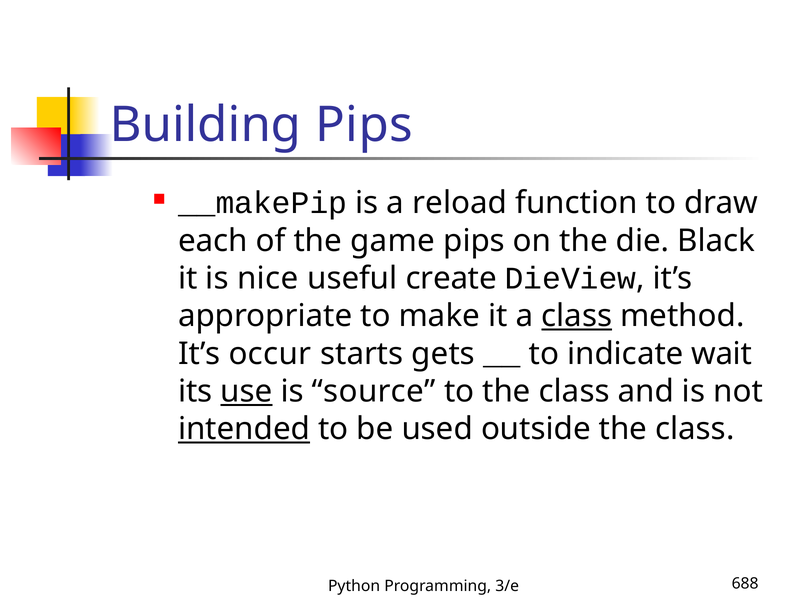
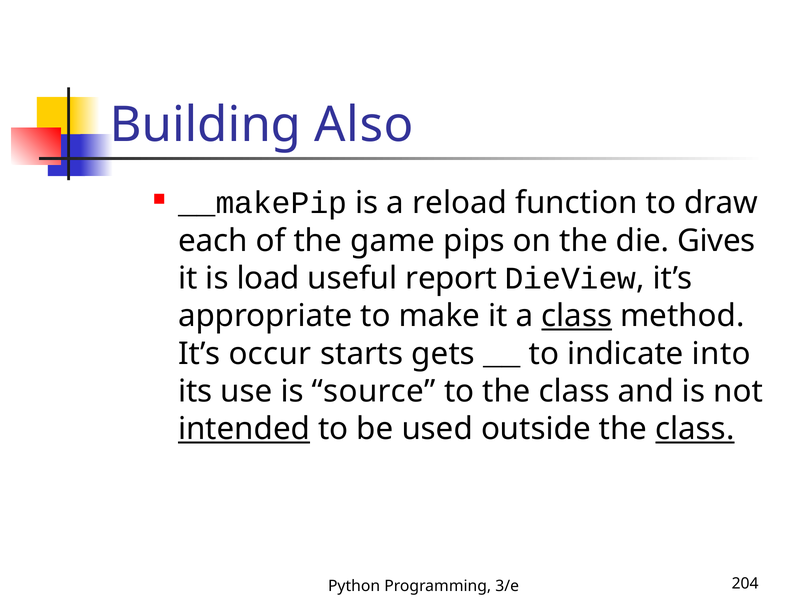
Building Pips: Pips -> Also
Black: Black -> Gives
nice: nice -> load
create: create -> report
wait: wait -> into
use underline: present -> none
class at (695, 429) underline: none -> present
688: 688 -> 204
